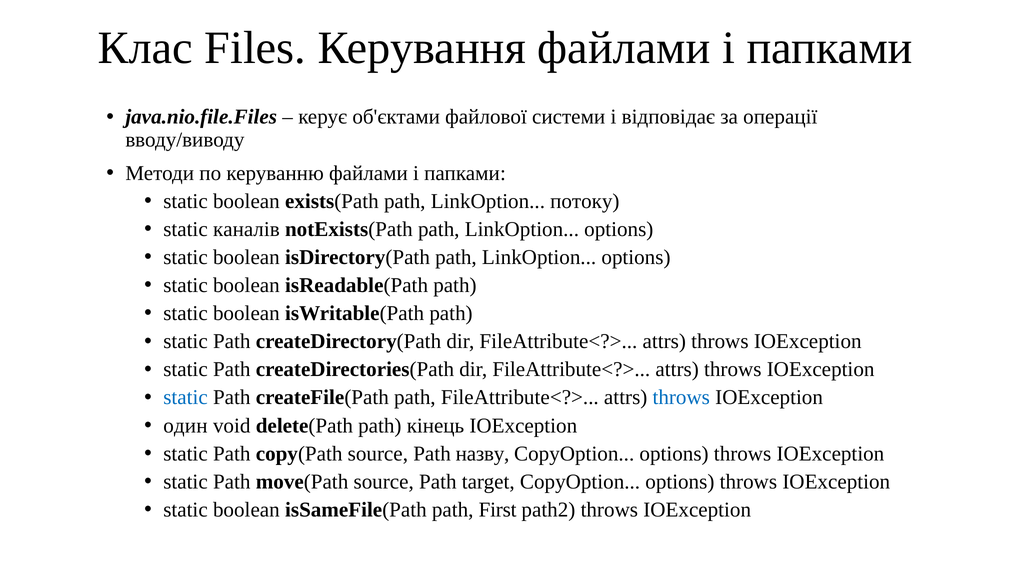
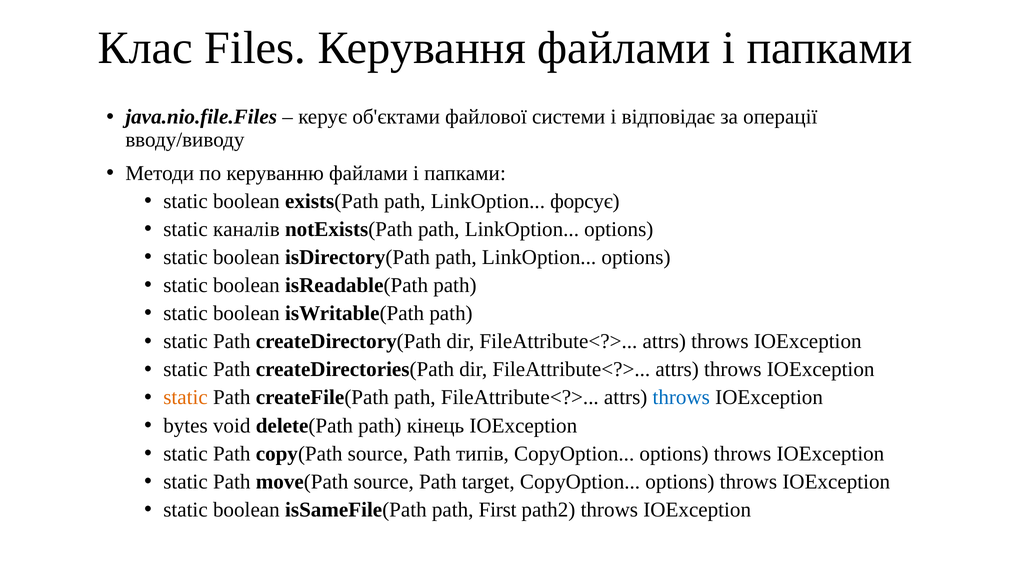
потоку: потоку -> форсує
static at (186, 397) colour: blue -> orange
один: один -> bytes
назву: назву -> типів
